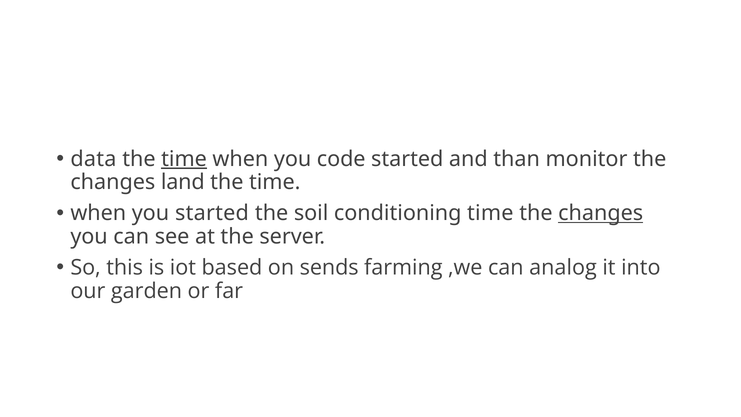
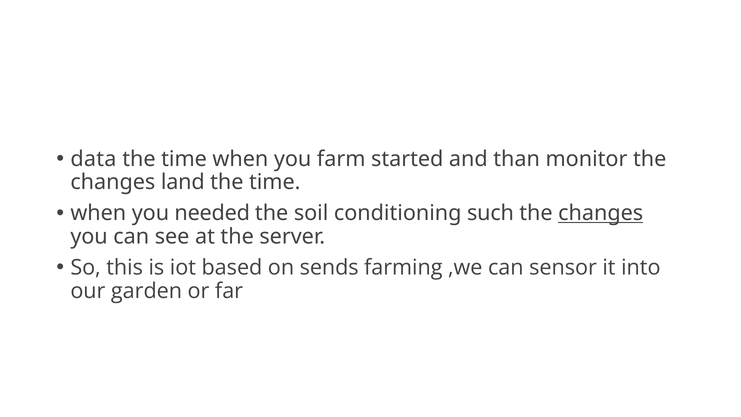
time at (184, 159) underline: present -> none
code: code -> farm
you started: started -> needed
conditioning time: time -> such
analog: analog -> sensor
